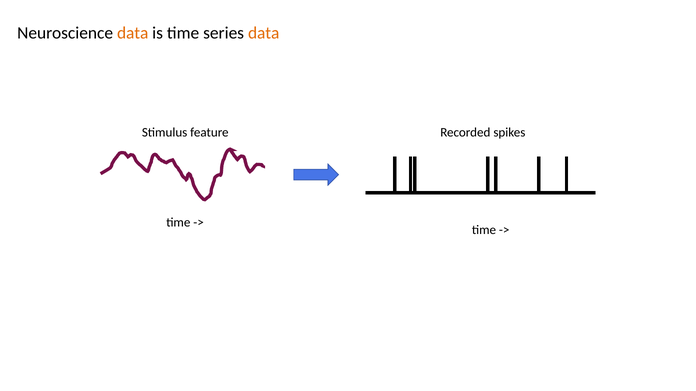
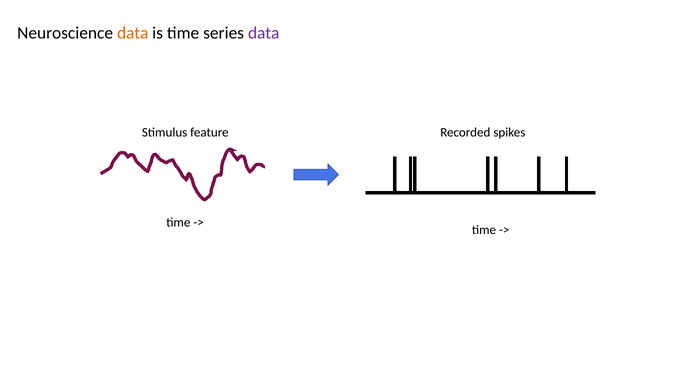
data at (264, 33) colour: orange -> purple
